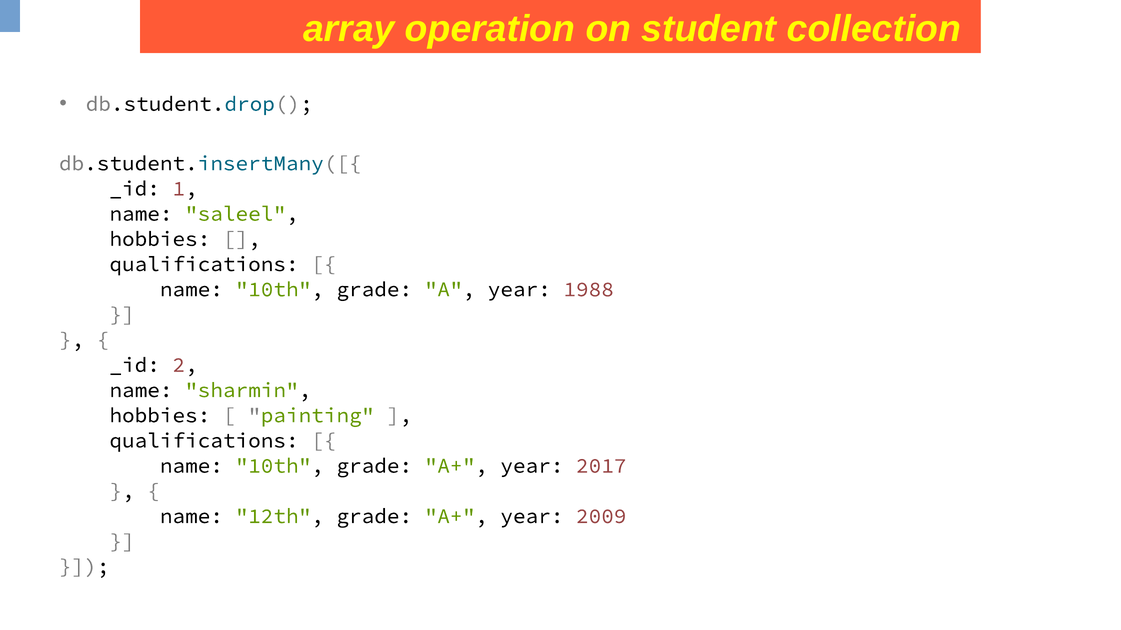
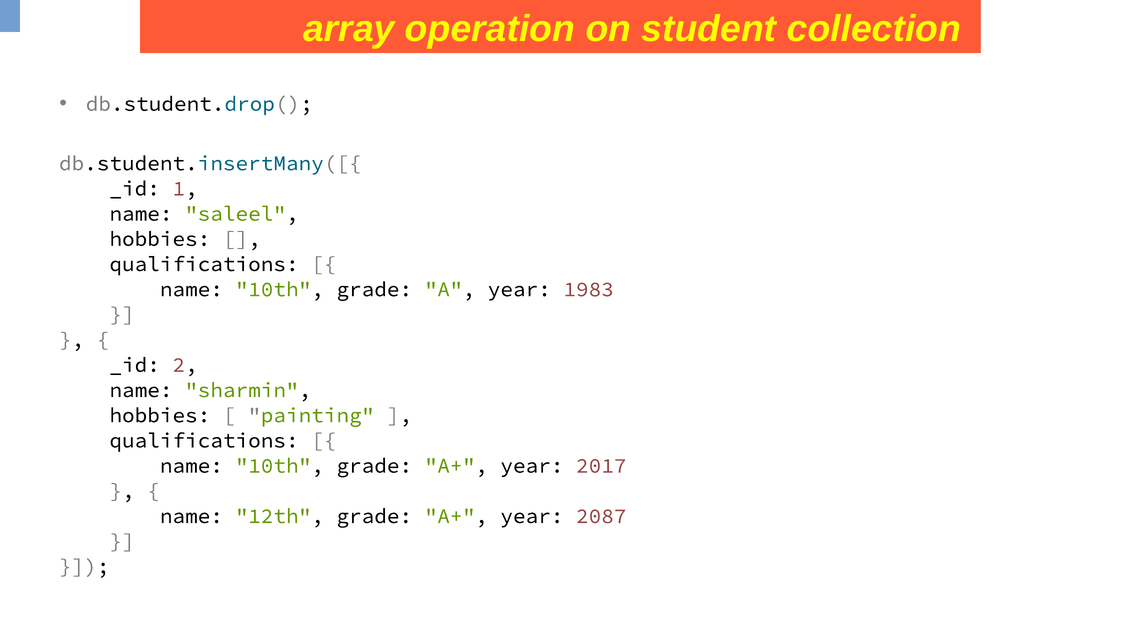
1988: 1988 -> 1983
2009: 2009 -> 2087
